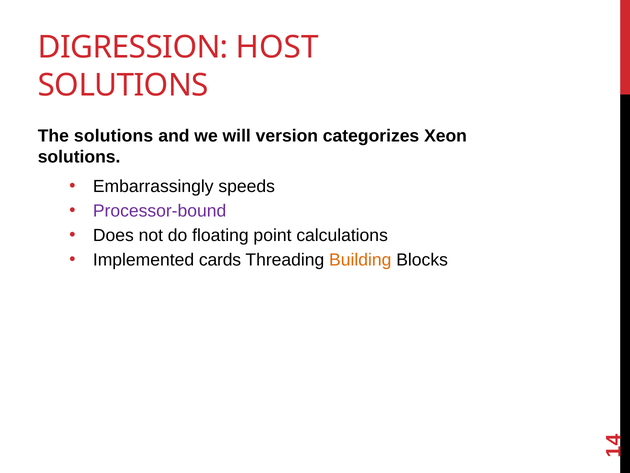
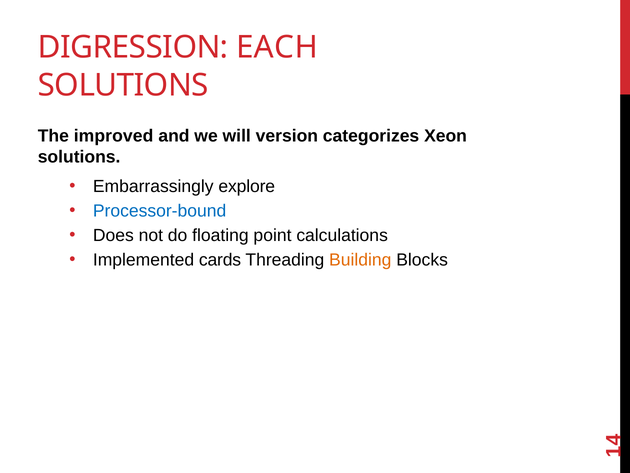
HOST: HOST -> EACH
The solutions: solutions -> improved
speeds: speeds -> explore
Processor-bound colour: purple -> blue
